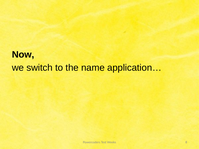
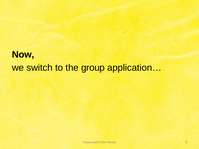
name: name -> group
